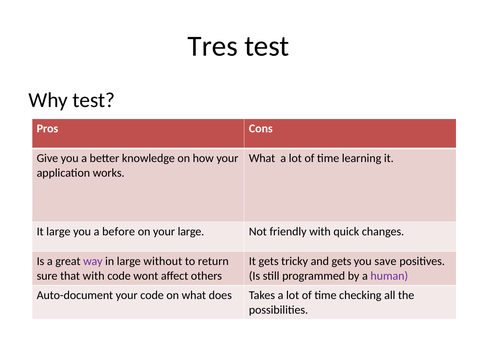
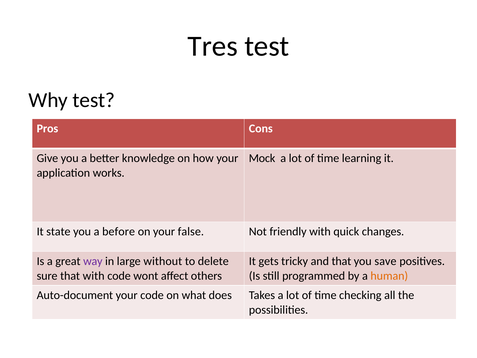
What at (262, 158): What -> Mock
It large: large -> state
your large: large -> false
return: return -> delete
and gets: gets -> that
human colour: purple -> orange
